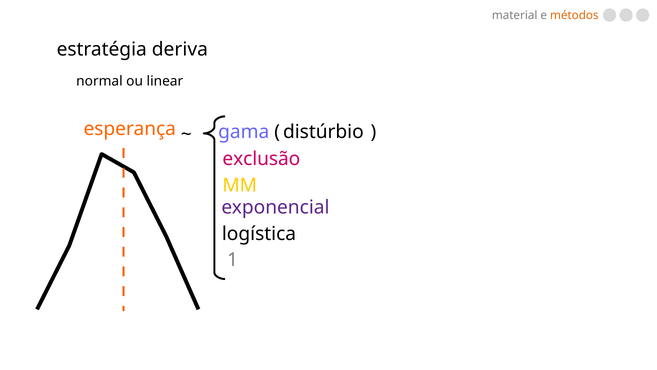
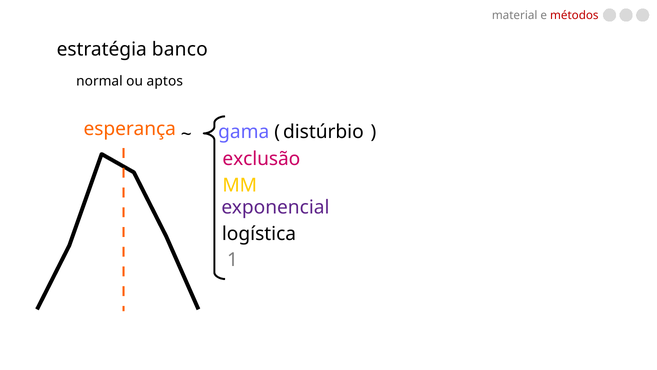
métodos colour: orange -> red
deriva: deriva -> banco
linear: linear -> aptos
